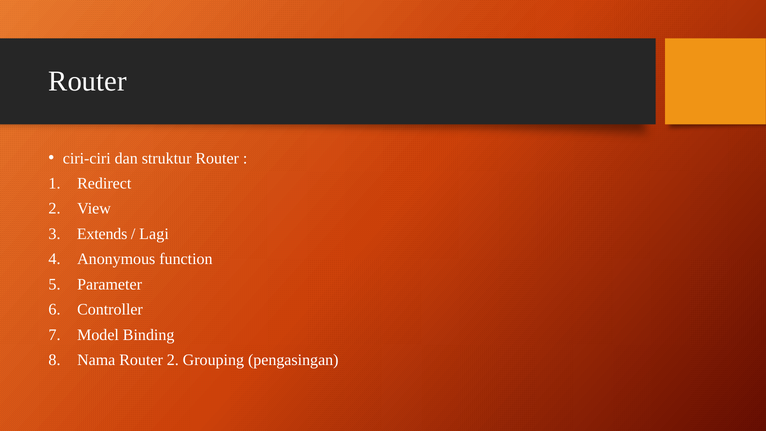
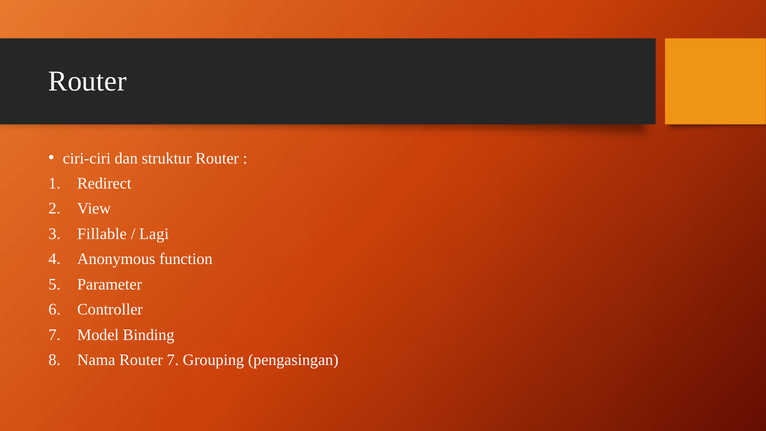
Extends: Extends -> Fillable
Router 2: 2 -> 7
